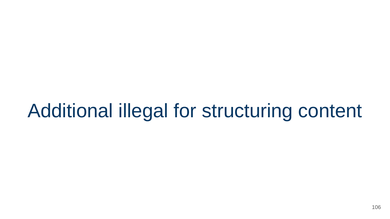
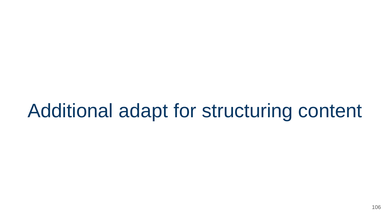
illegal: illegal -> adapt
